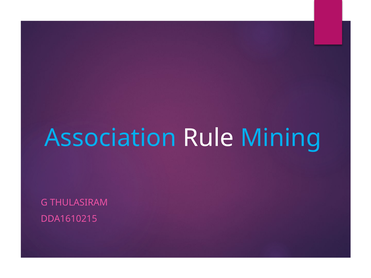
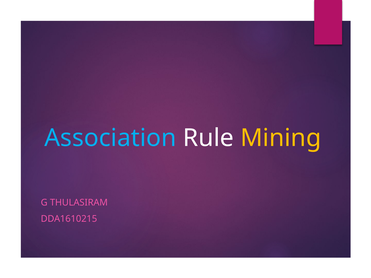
Mining colour: light blue -> yellow
